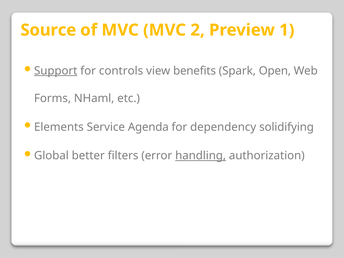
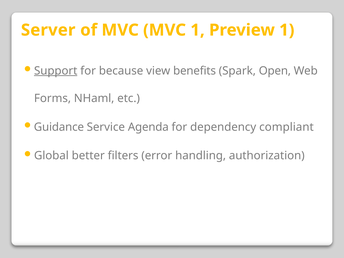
Source: Source -> Server
MVC 2: 2 -> 1
controls: controls -> because
Elements: Elements -> Guidance
solidifying: solidifying -> compliant
handling underline: present -> none
